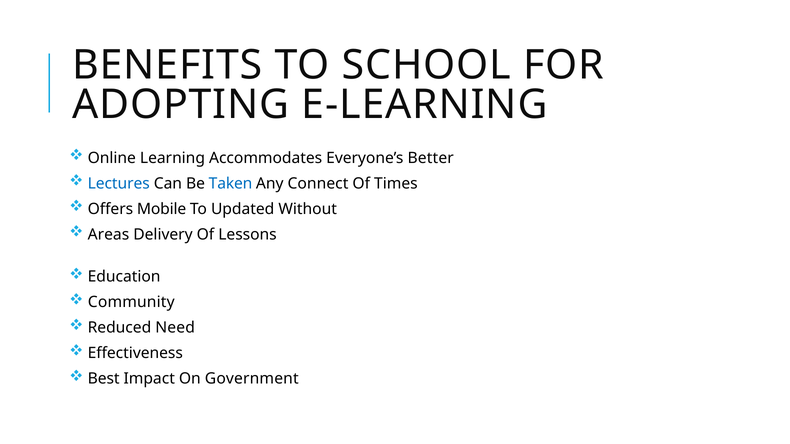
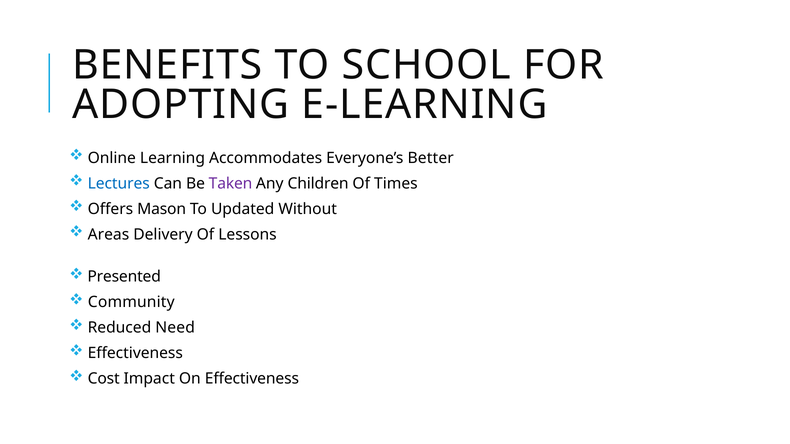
Taken colour: blue -> purple
Connect: Connect -> Children
Mobile: Mobile -> Mason
Education: Education -> Presented
Best: Best -> Cost
On Government: Government -> Effectiveness
